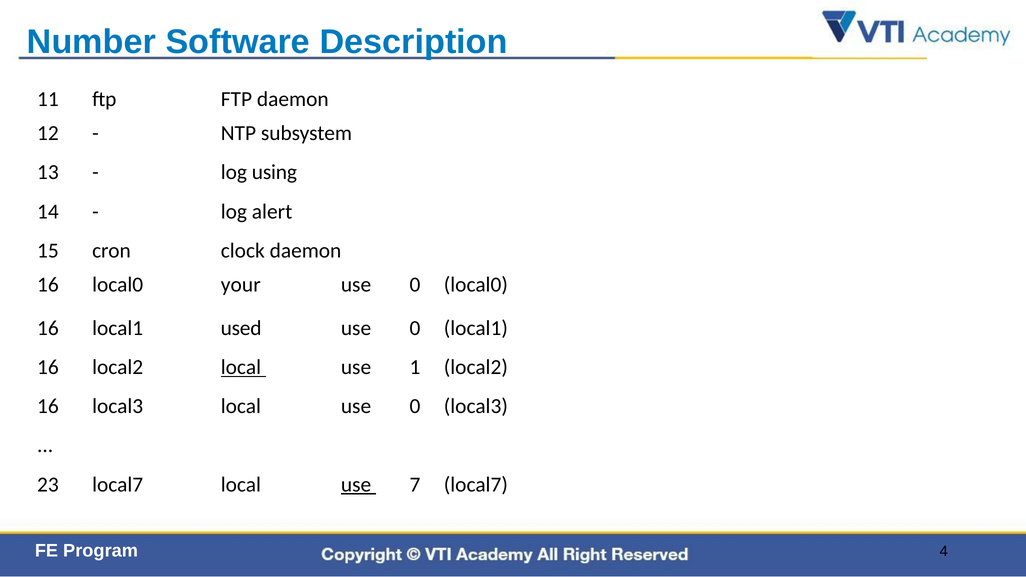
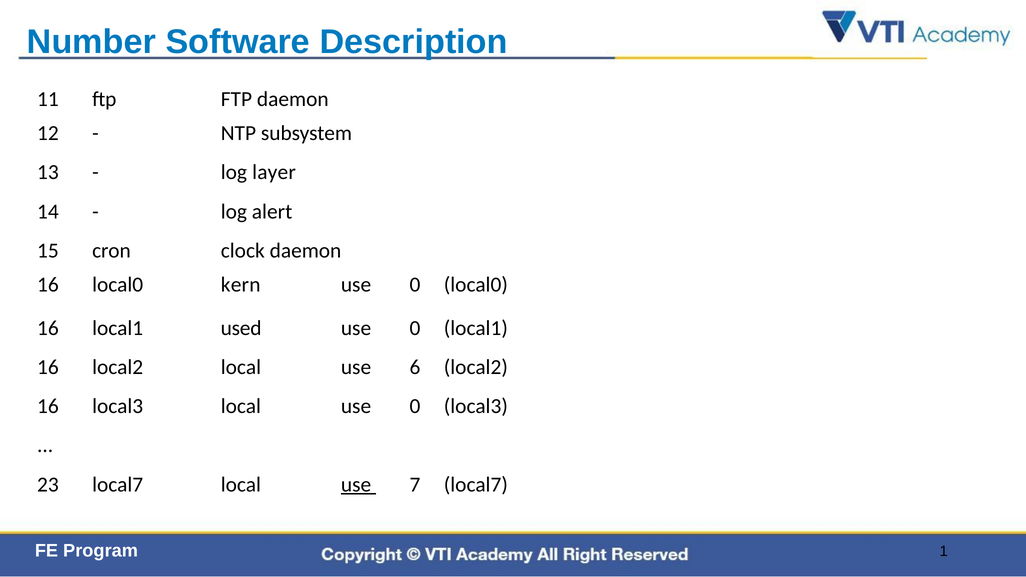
using​: using​ -> layer​
your​: your​ -> kern​
local​ at (243, 367) underline: present -> none
1​: 1​ -> 6​
4: 4 -> 1
